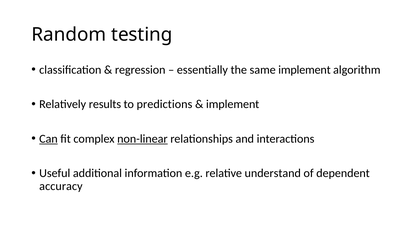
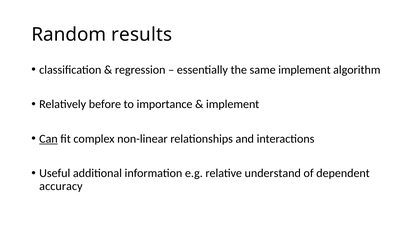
testing: testing -> results
results: results -> before
predictions: predictions -> importance
non-linear underline: present -> none
